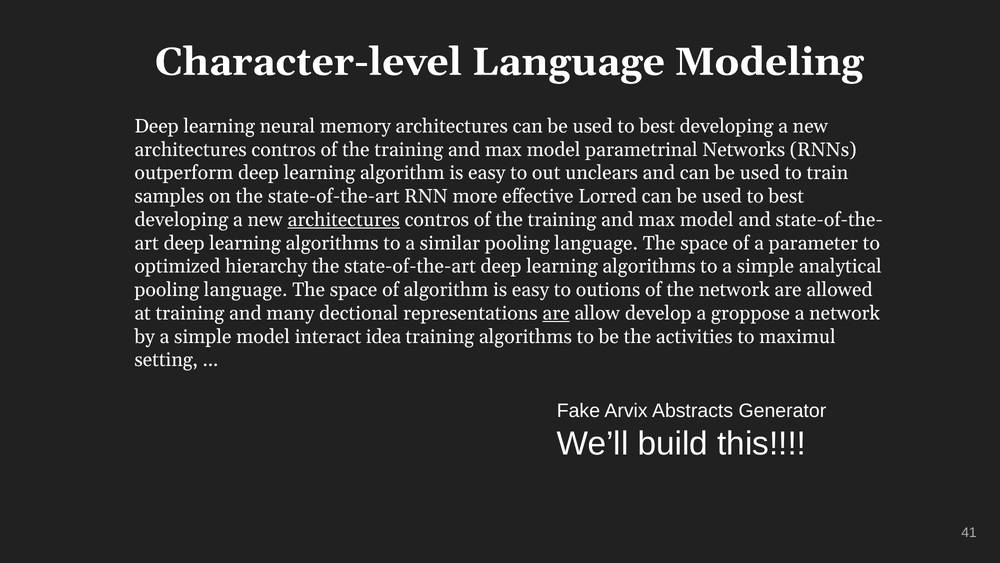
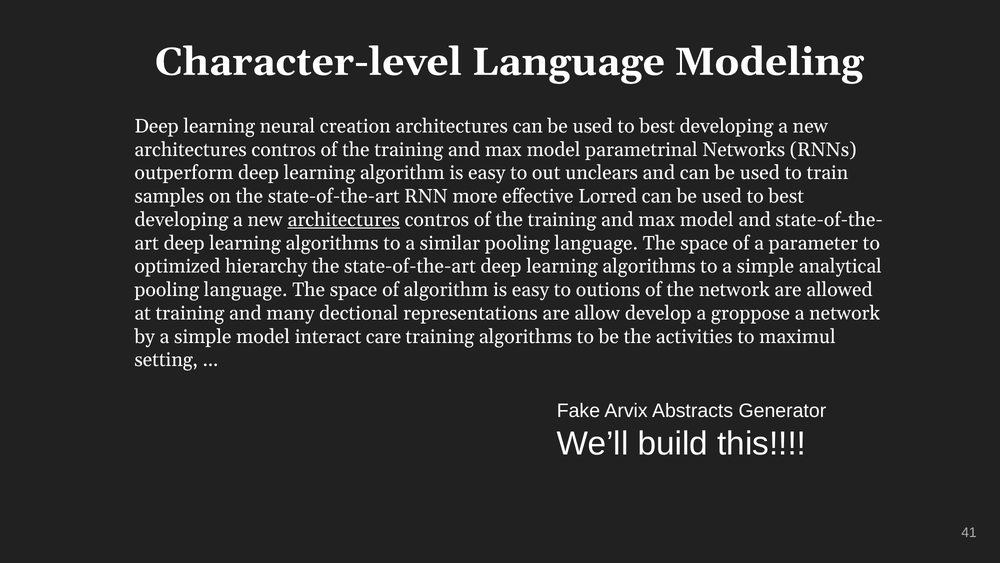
memory: memory -> creation
are at (556, 313) underline: present -> none
idea: idea -> care
